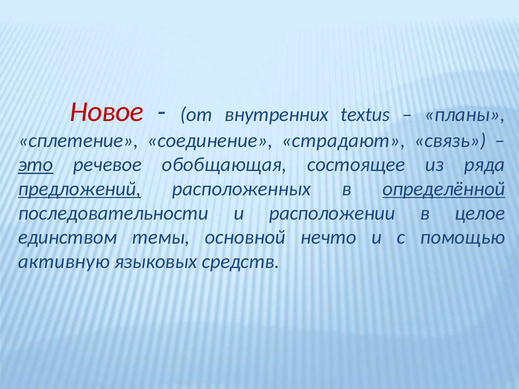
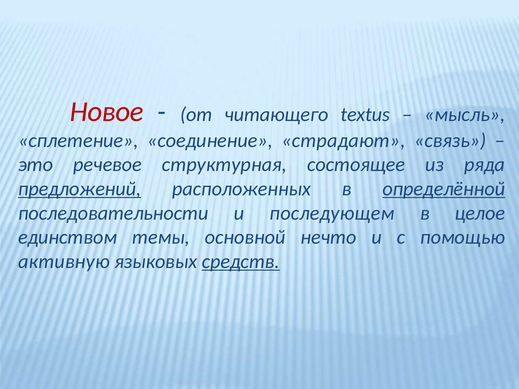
внутренних: внутренних -> читающего
планы: планы -> мысль
это underline: present -> none
обобщающая: обобщающая -> структурная
расположении: расположении -> последующем
средств underline: none -> present
